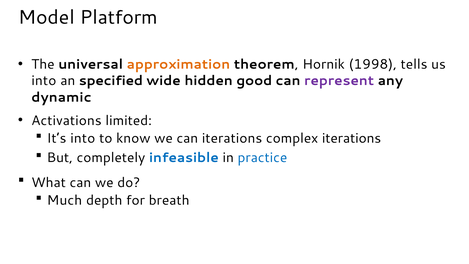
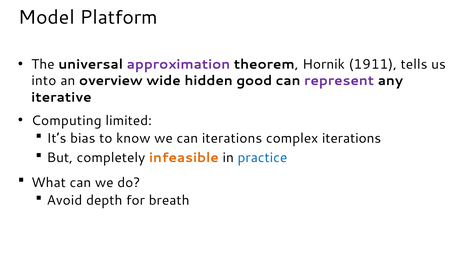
approximation colour: orange -> purple
1998: 1998 -> 1911
specified: specified -> overview
dynamic: dynamic -> iterative
Activations: Activations -> Computing
It’s into: into -> bias
infeasible colour: blue -> orange
Much: Much -> Avoid
